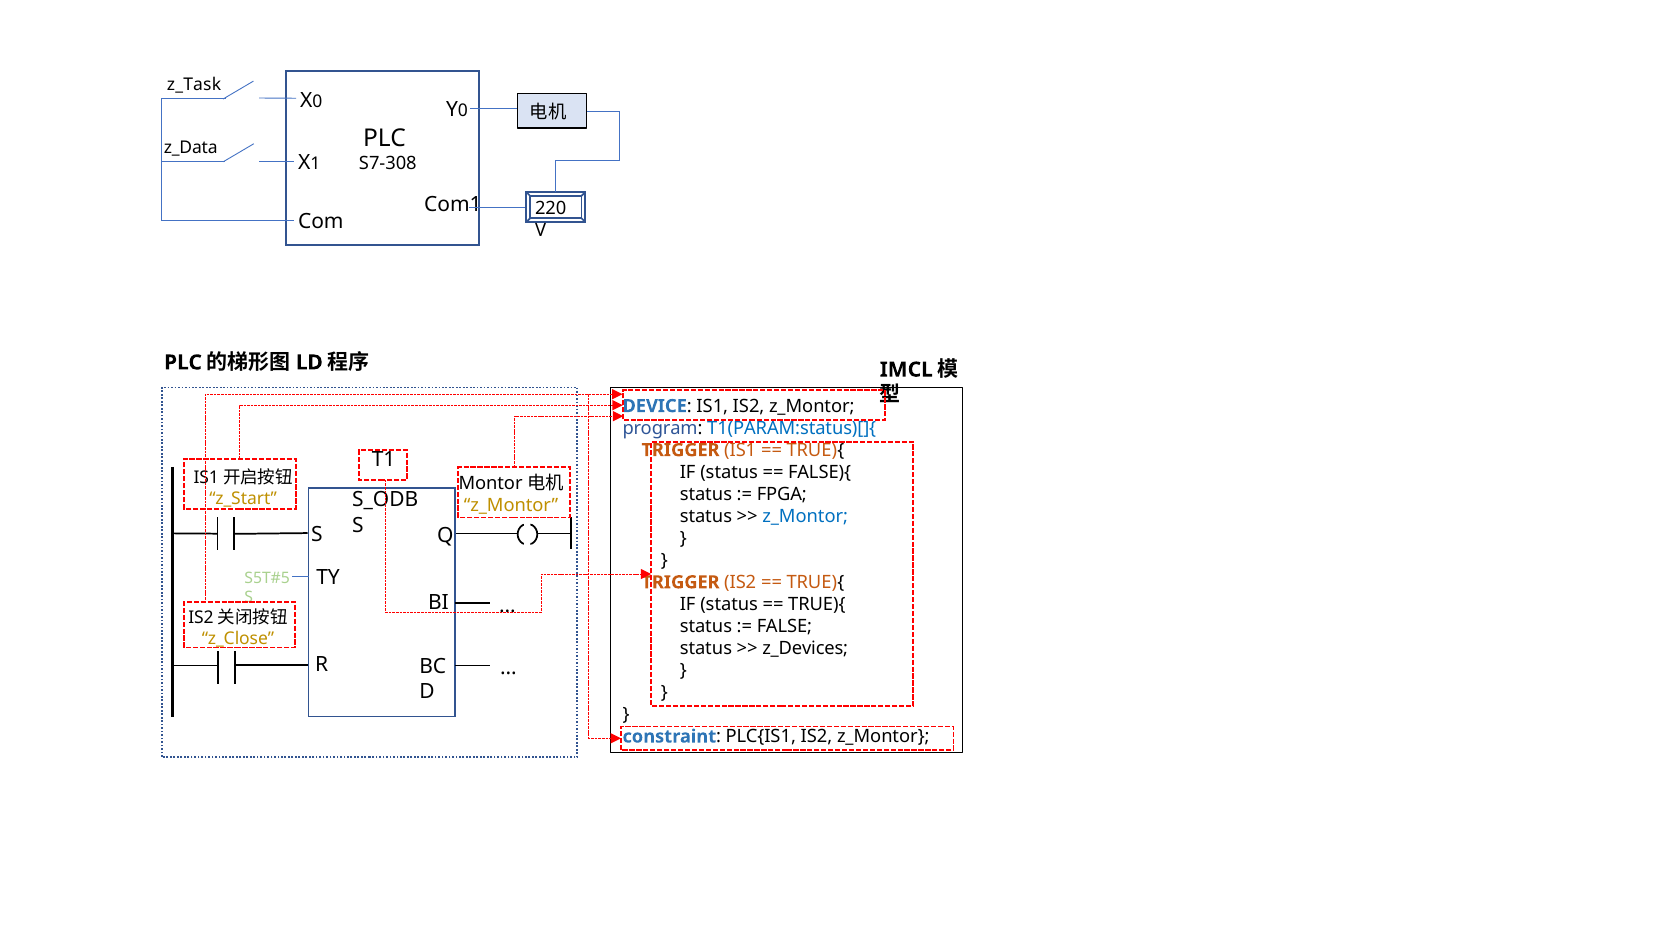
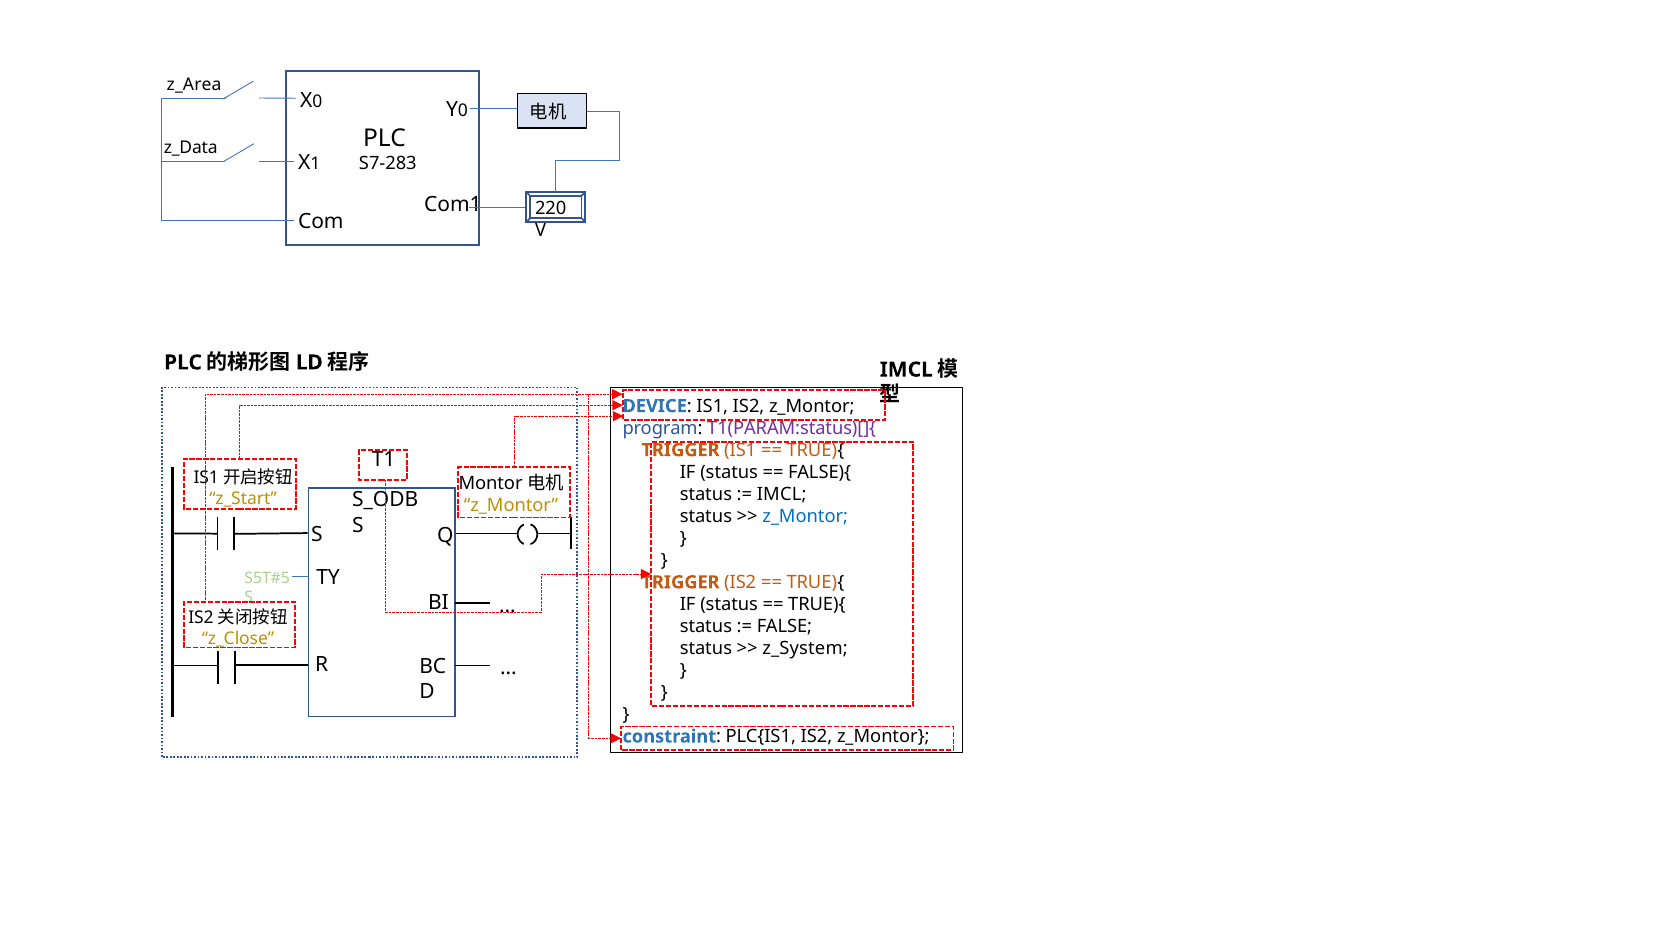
z_Task: z_Task -> z_Area
S7-308: S7-308 -> S7-283
T1(PARAM:status)[]{ colour: blue -> purple
FPGA at (782, 494): FPGA -> IMCL
z_Devices: z_Devices -> z_System
